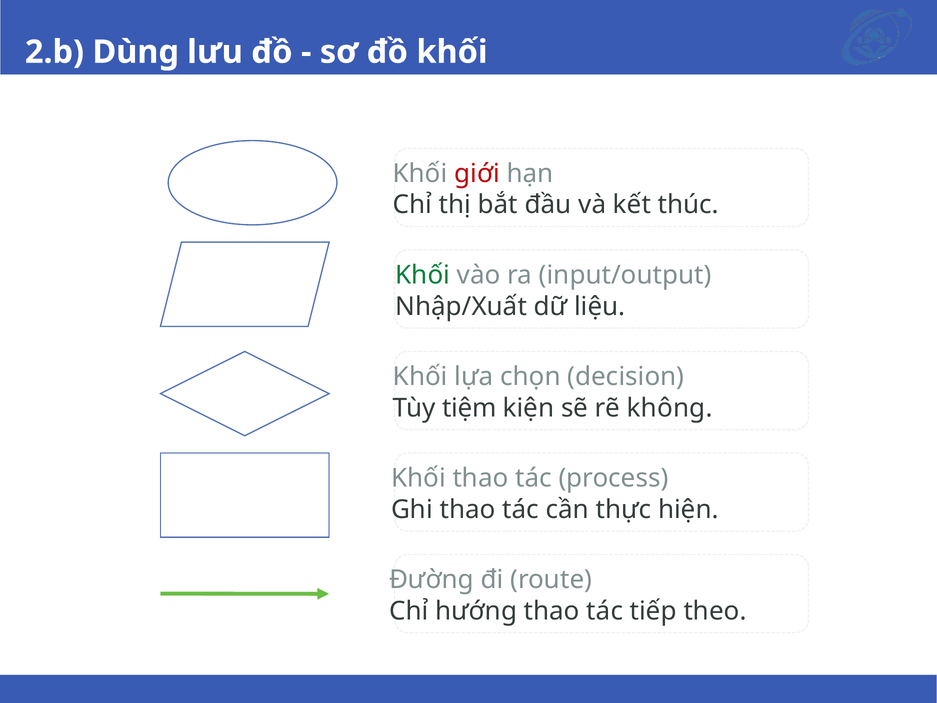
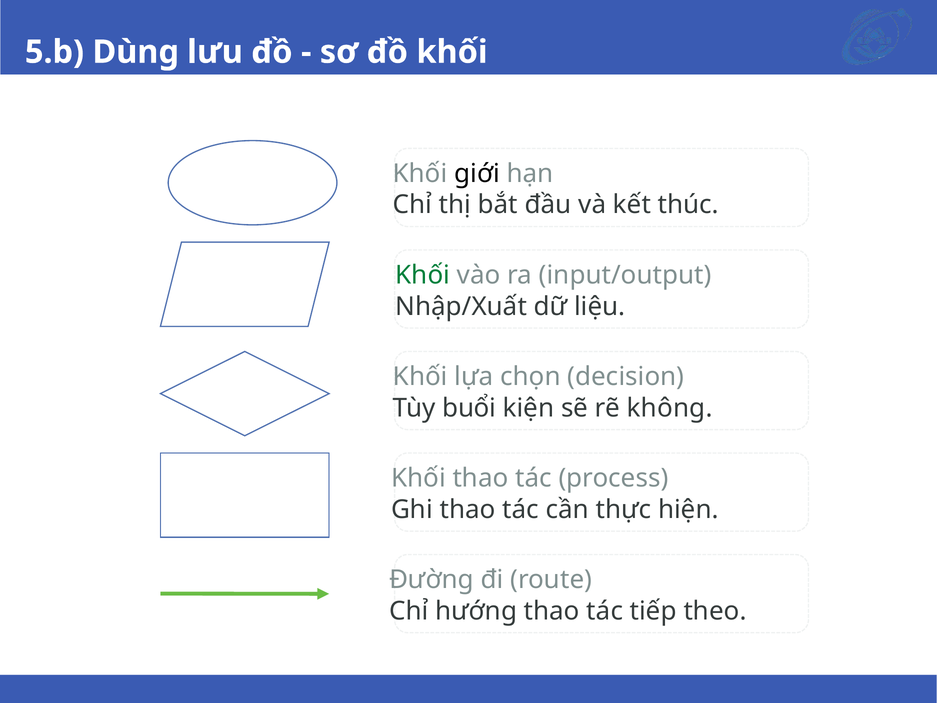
2.b: 2.b -> 5.b
giới colour: red -> black
tiệm: tiệm -> buổi
